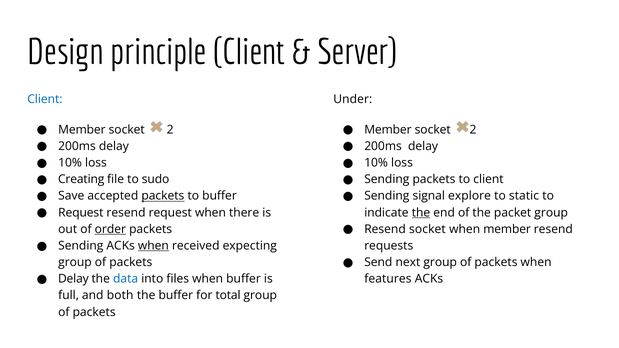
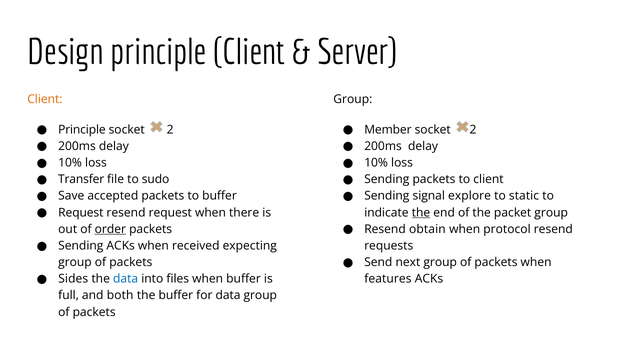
Client at (45, 99) colour: blue -> orange
Under at (353, 99): Under -> Group
Member at (82, 130): Member -> Principle
Creating: Creating -> Transfer
packets at (163, 196) underline: present -> none
Resend socket: socket -> obtain
when member: member -> protocol
when at (153, 246) underline: present -> none
Delay at (73, 279): Delay -> Sides
for total: total -> data
